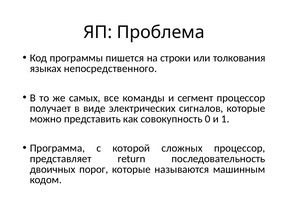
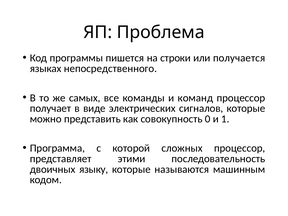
толкования: толкования -> получается
сегмент: сегмент -> команд
return: return -> этими
порог: порог -> языку
